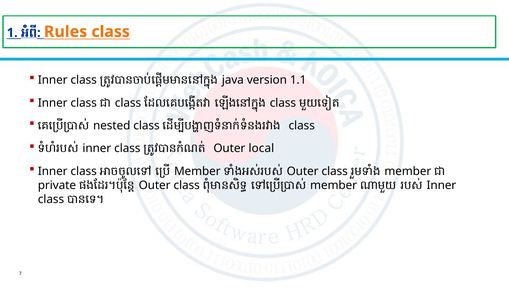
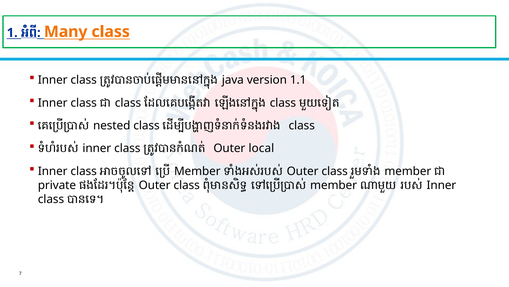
Rules: Rules -> Many
